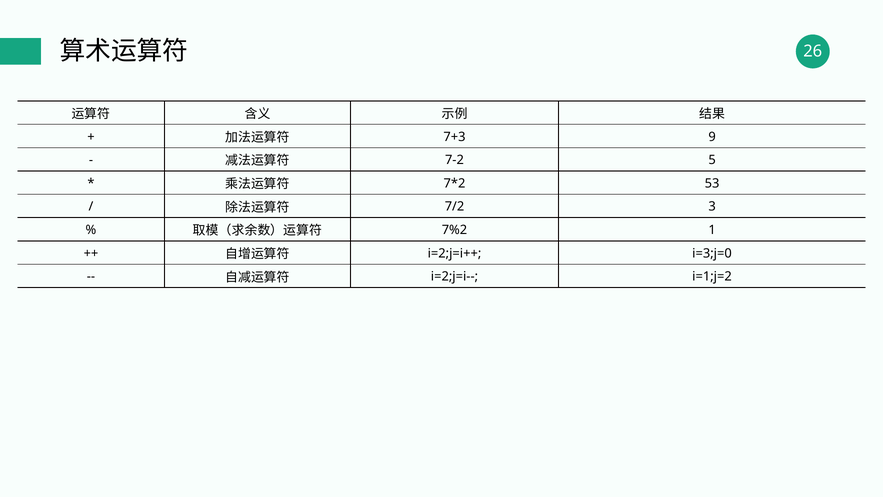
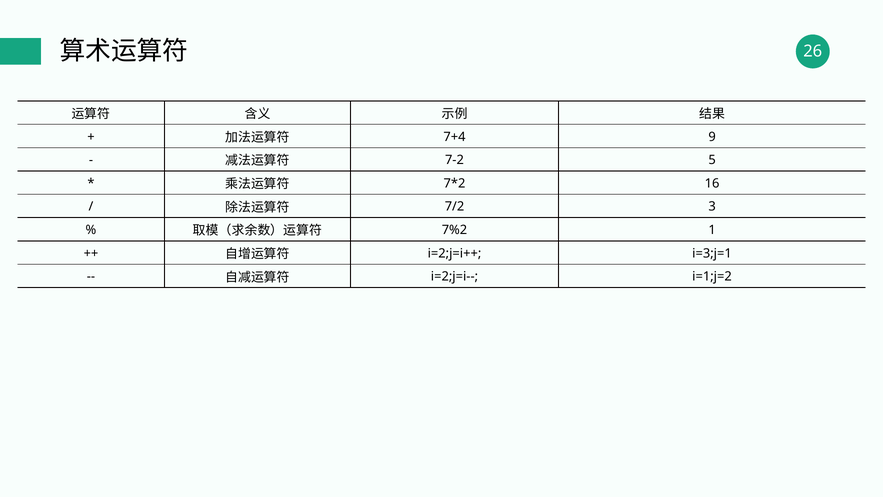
7+3: 7+3 -> 7+4
53: 53 -> 16
i=3;j=0: i=3;j=0 -> i=3;j=1
